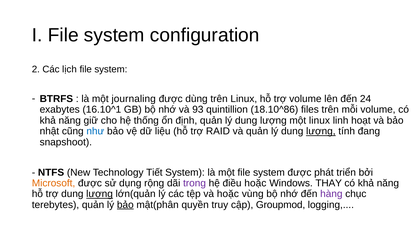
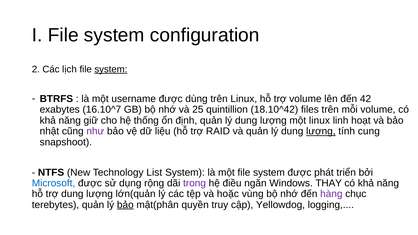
system at (111, 69) underline: none -> present
journaling: journaling -> username
24: 24 -> 42
16.10^1: 16.10^1 -> 16.10^7
93: 93 -> 25
18.10^86: 18.10^86 -> 18.10^42
như colour: blue -> purple
đang: đang -> cung
Tiết: Tiết -> List
Microsoft colour: orange -> blue
điều hoặc: hoặc -> ngăn
lượng at (100, 194) underline: present -> none
Groupmod: Groupmod -> Yellowdog
